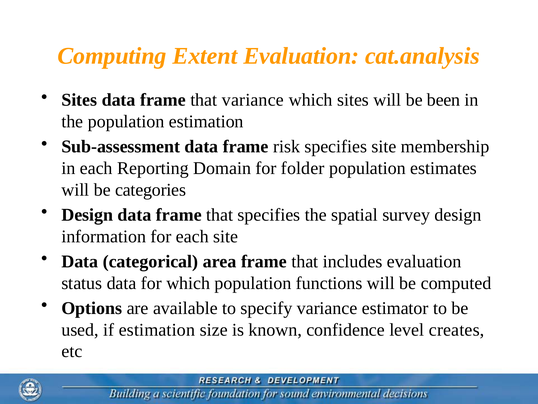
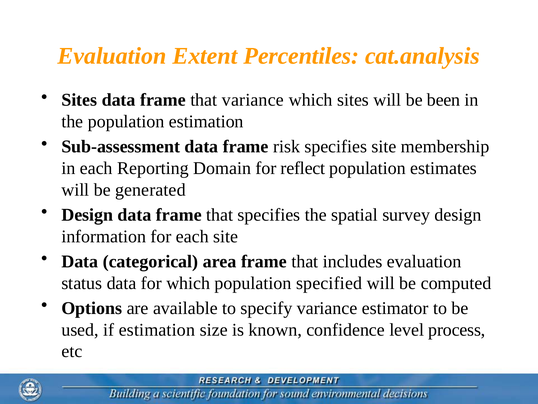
Computing at (112, 56): Computing -> Evaluation
Extent Evaluation: Evaluation -> Percentiles
folder: folder -> reflect
categories: categories -> generated
functions: functions -> specified
creates: creates -> process
